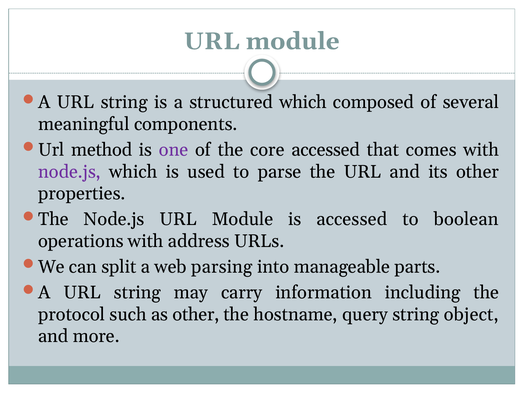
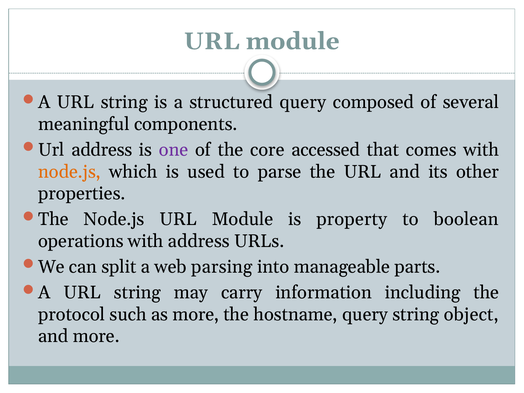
structured which: which -> query
Url method: method -> address
node.js at (69, 172) colour: purple -> orange
is accessed: accessed -> property
as other: other -> more
